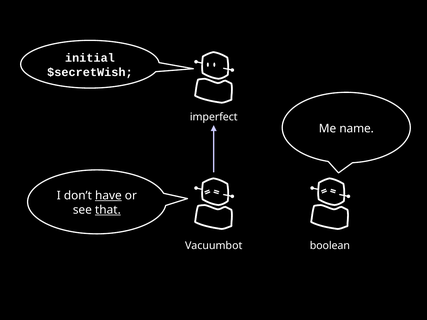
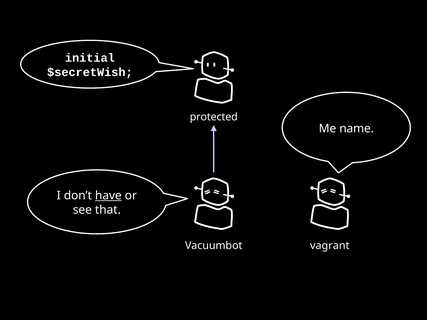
imperfect: imperfect -> protected
that underline: present -> none
boolean: boolean -> vagrant
